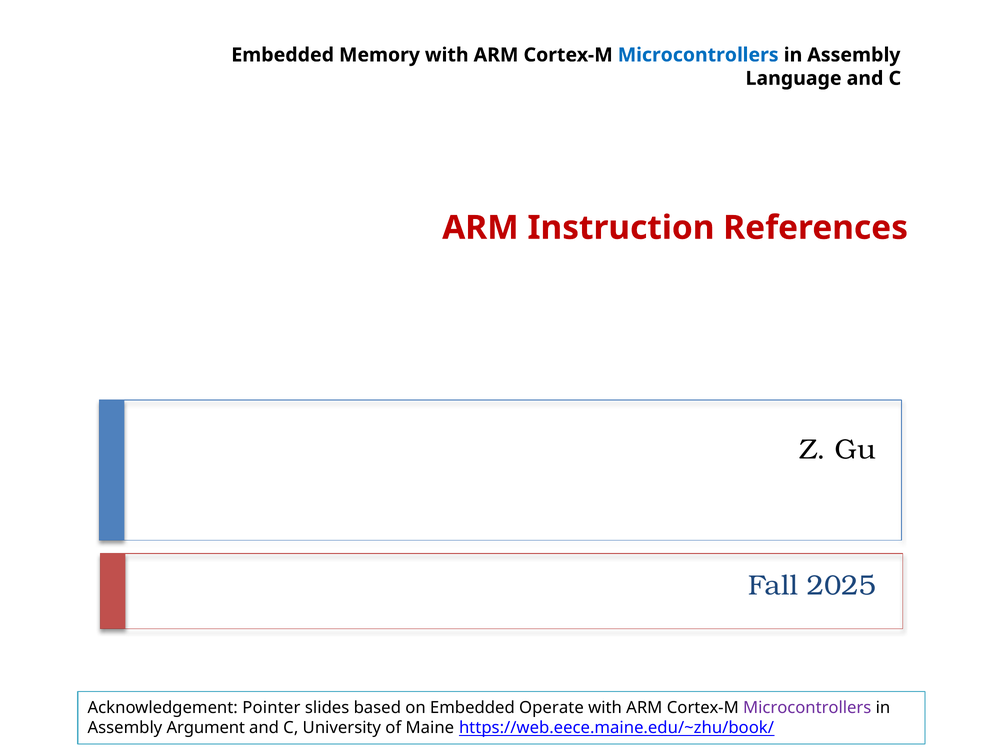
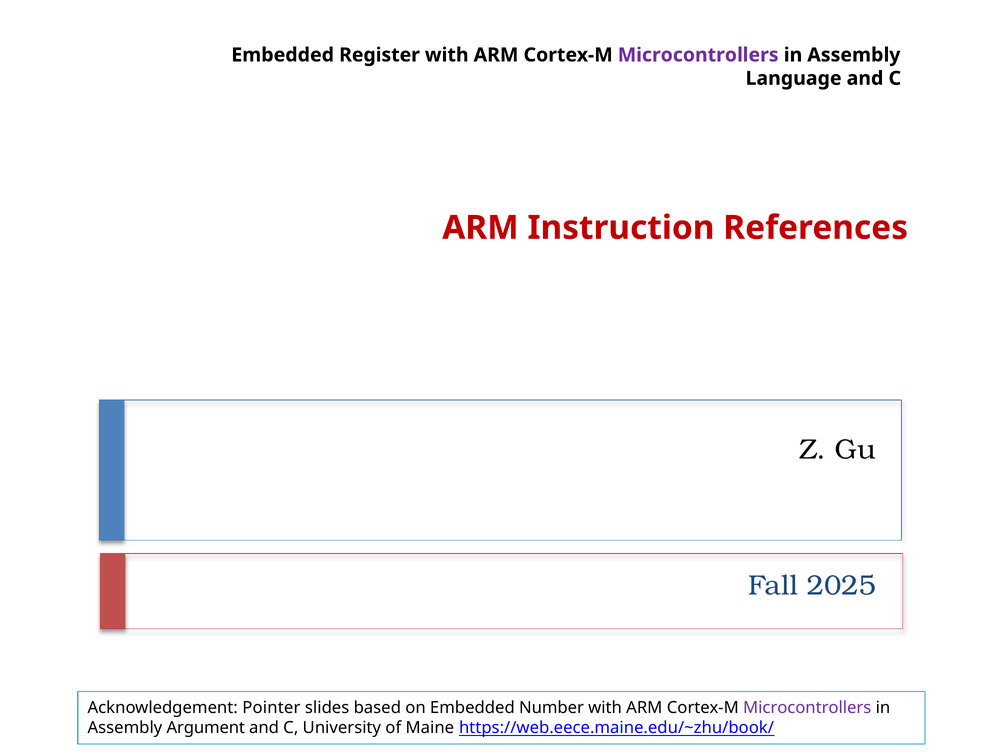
Memory: Memory -> Register
Microcontrollers at (698, 55) colour: blue -> purple
Operate: Operate -> Number
